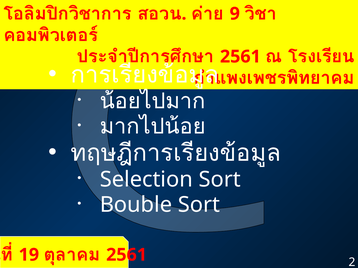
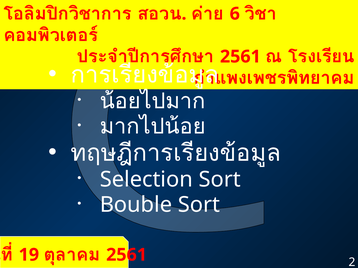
9: 9 -> 6
